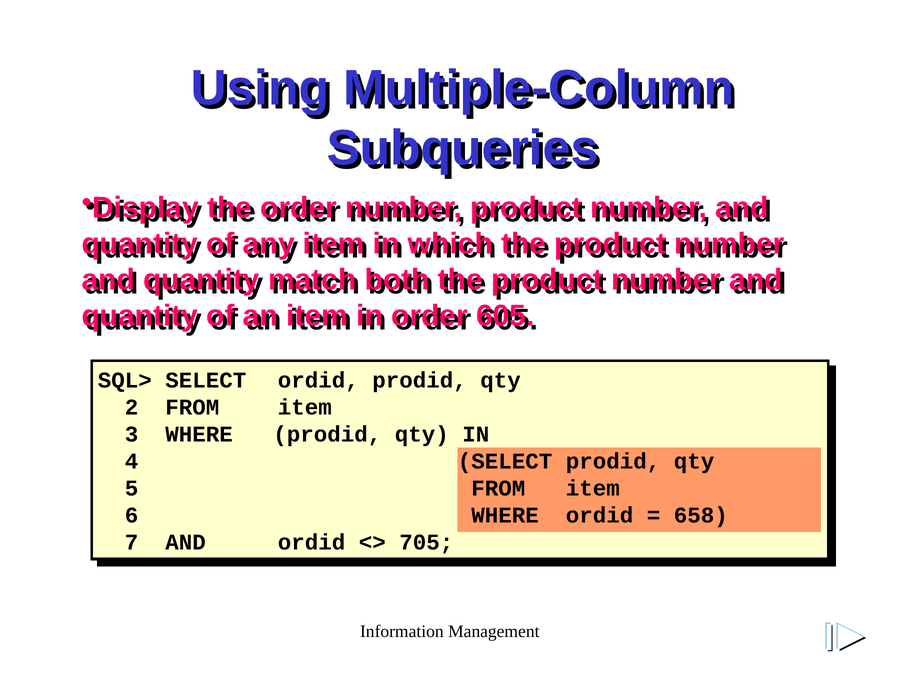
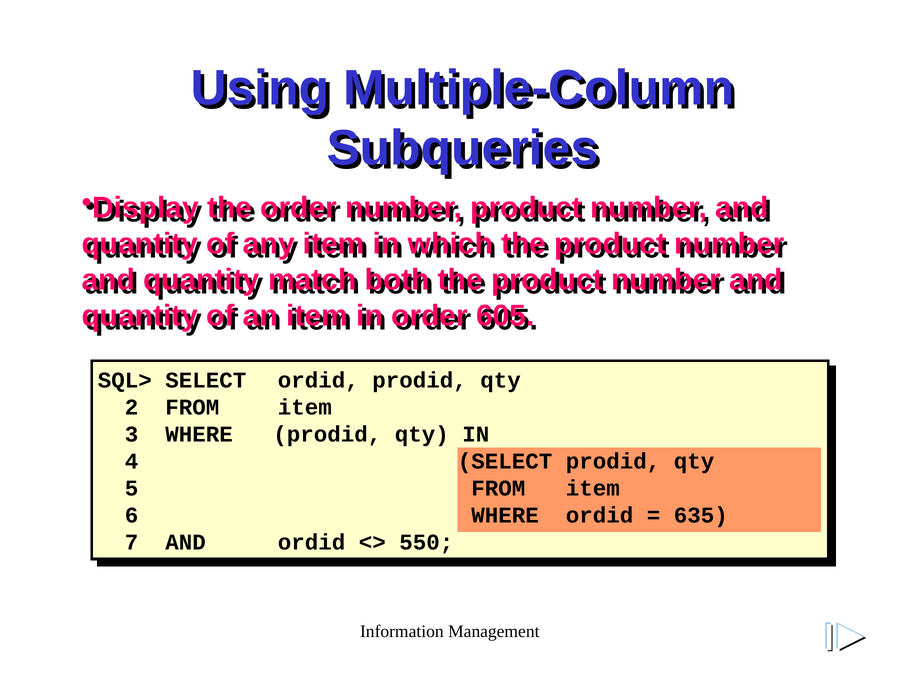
658: 658 -> 635
705: 705 -> 550
